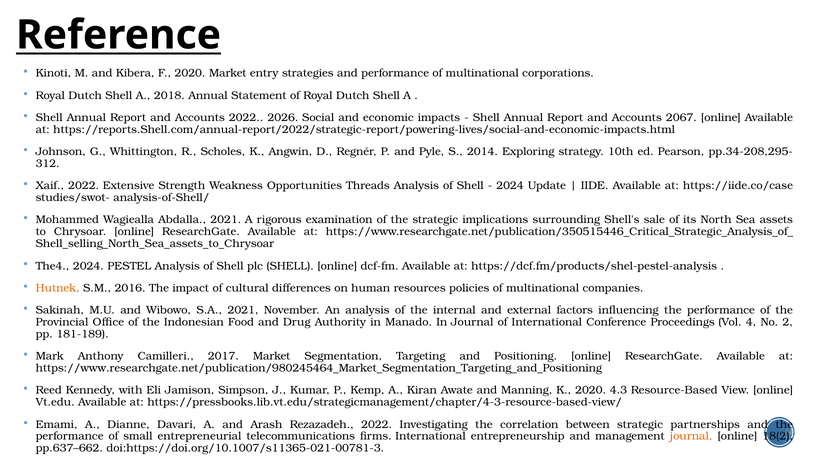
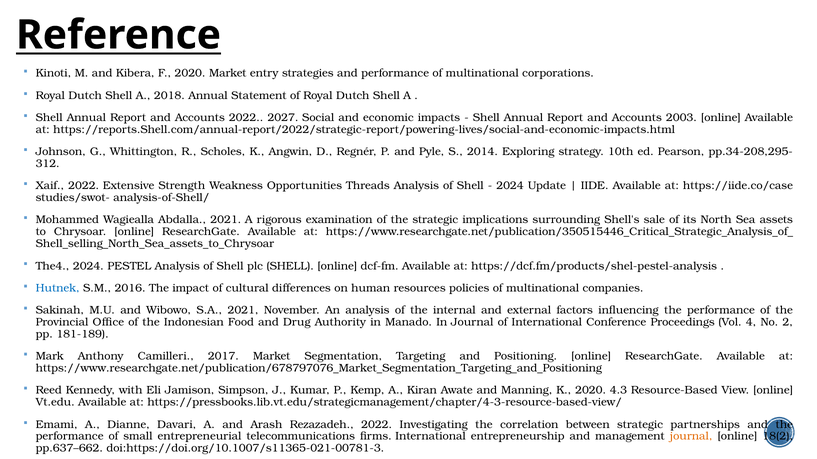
2026: 2026 -> 2027
2067: 2067 -> 2003
Hutnek colour: orange -> blue
https://www.researchgate.net/publication/980245464_Market_Segmentation_Targeting_and_Positioning: https://www.researchgate.net/publication/980245464_Market_Segmentation_Targeting_and_Positioning -> https://www.researchgate.net/publication/678797076_Market_Segmentation_Targeting_and_Positioning
